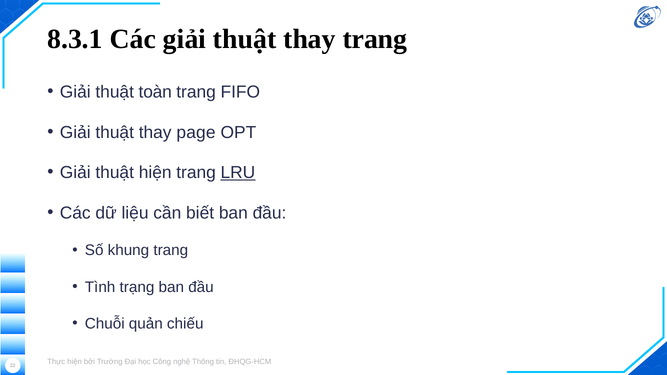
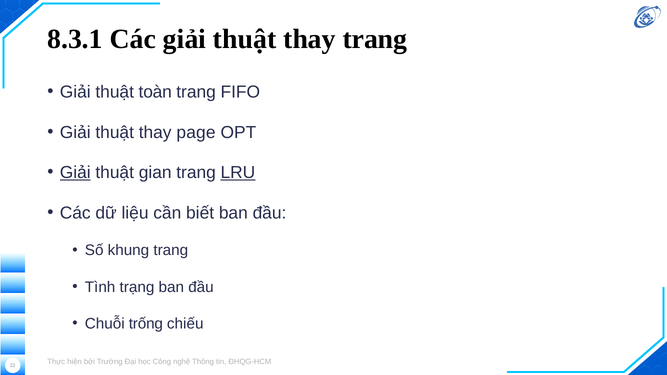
Giải at (75, 173) underline: none -> present
thuật hiện: hiện -> gian
quản: quản -> trống
